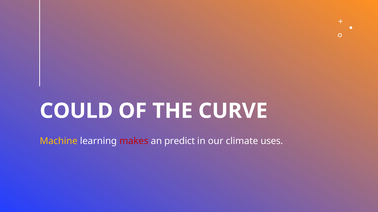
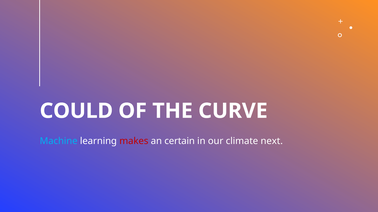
Machine colour: yellow -> light blue
predict: predict -> certain
uses: uses -> next
